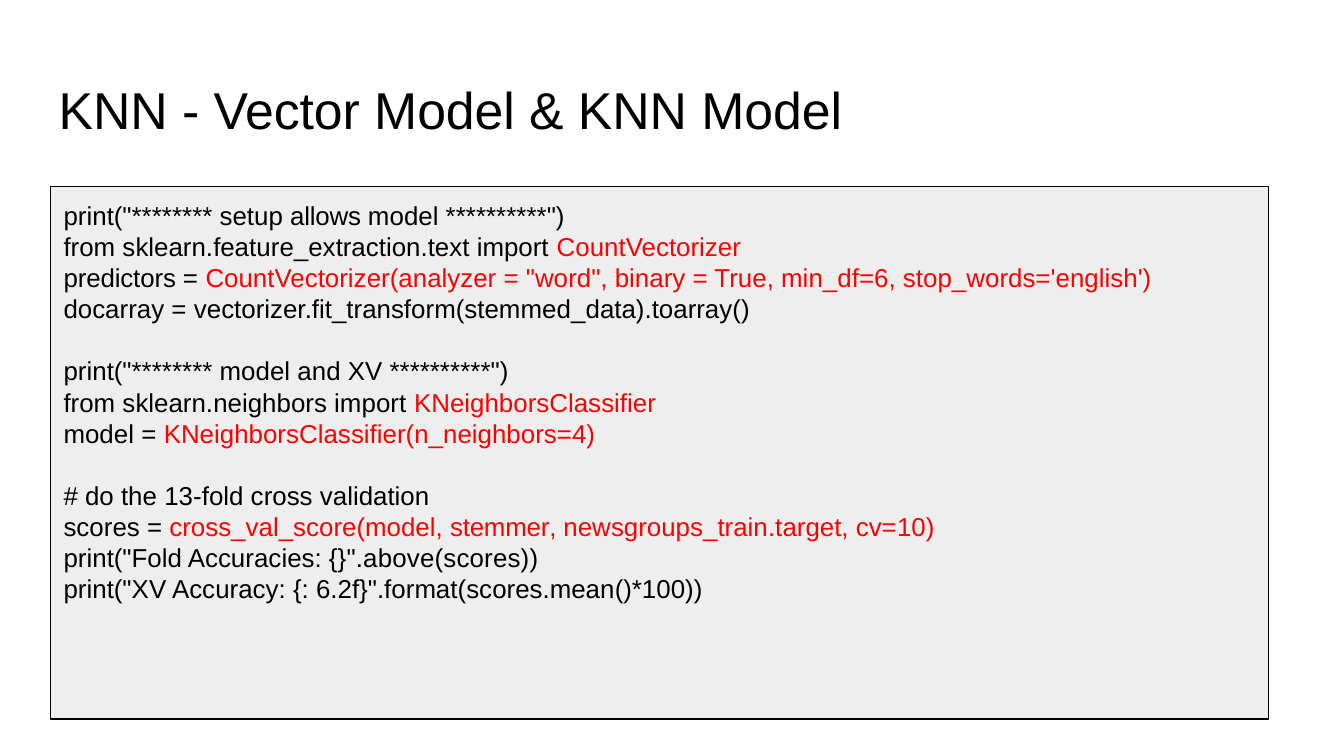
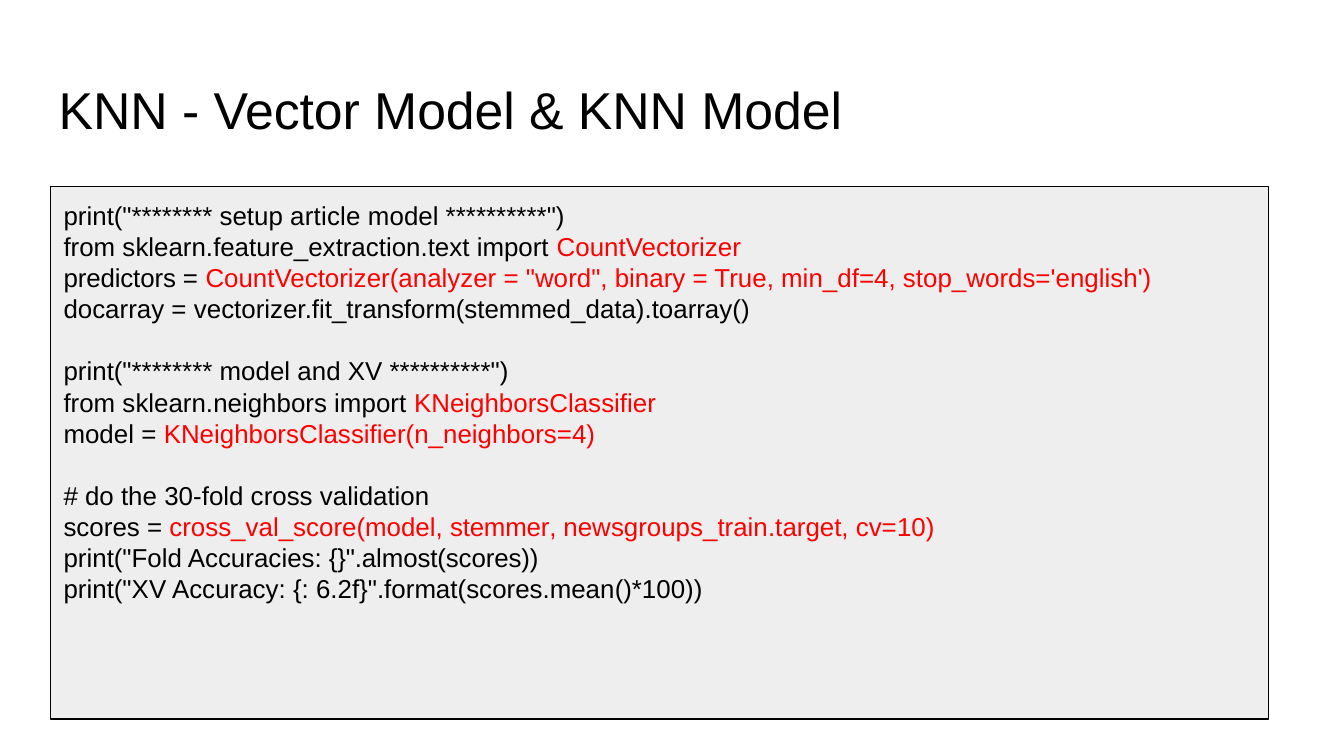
allows: allows -> article
min_df=6: min_df=6 -> min_df=4
13-fold: 13-fold -> 30-fold
}".above(scores: }".above(scores -> }".almost(scores
